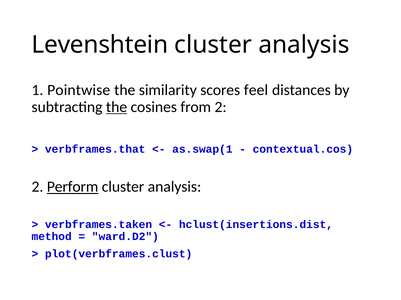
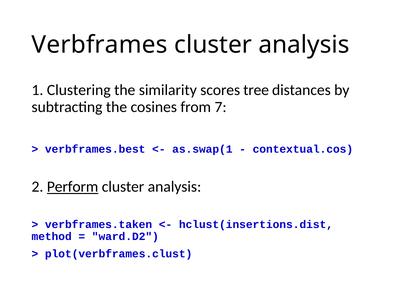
Levenshtein: Levenshtein -> Verbframes
Pointwise: Pointwise -> Clustering
feel: feel -> tree
the at (117, 107) underline: present -> none
from 2: 2 -> 7
verbframes.that: verbframes.that -> verbframes.best
